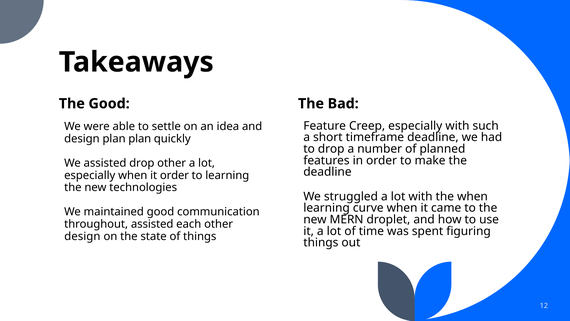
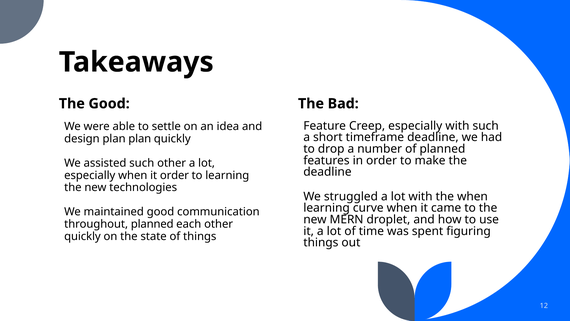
assisted drop: drop -> such
throughout assisted: assisted -> planned
design at (82, 236): design -> quickly
